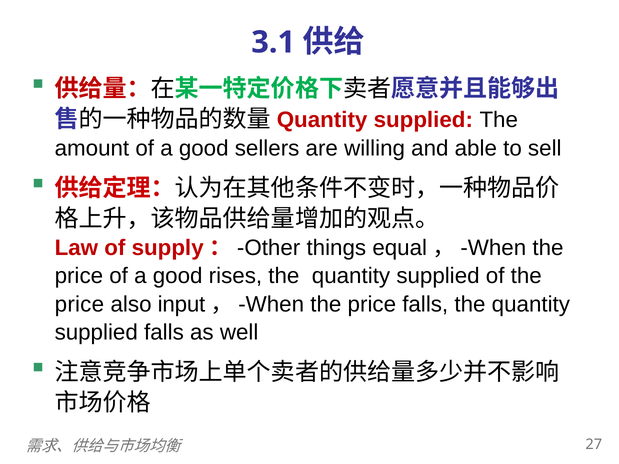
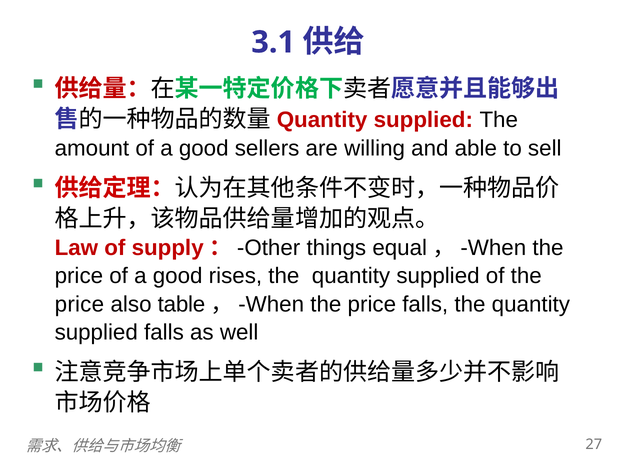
input: input -> table
